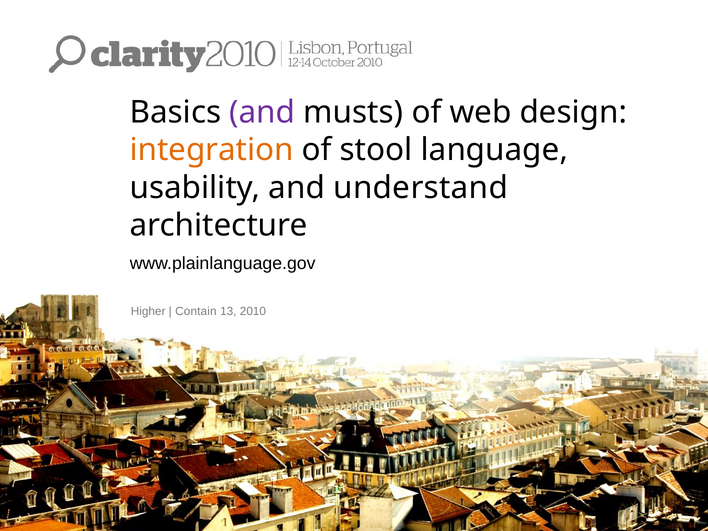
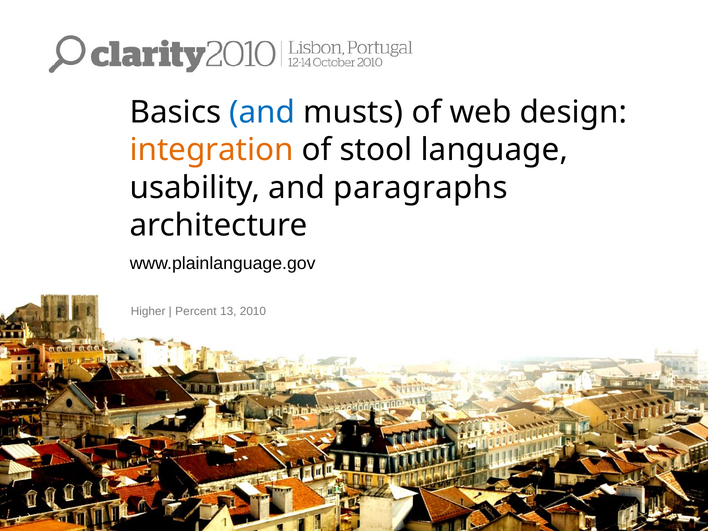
and at (262, 112) colour: purple -> blue
understand: understand -> paragraphs
Contain: Contain -> Percent
